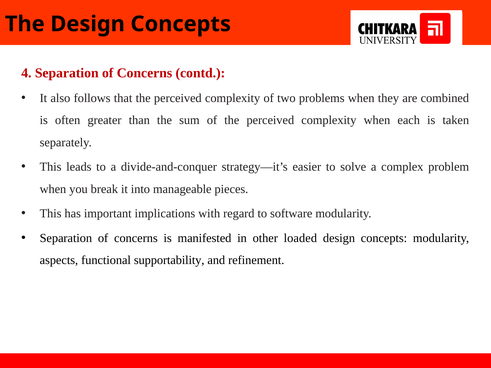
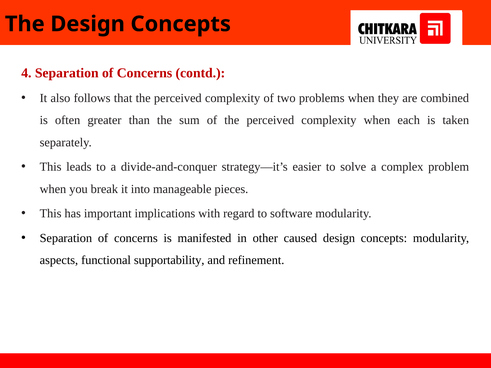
loaded: loaded -> caused
